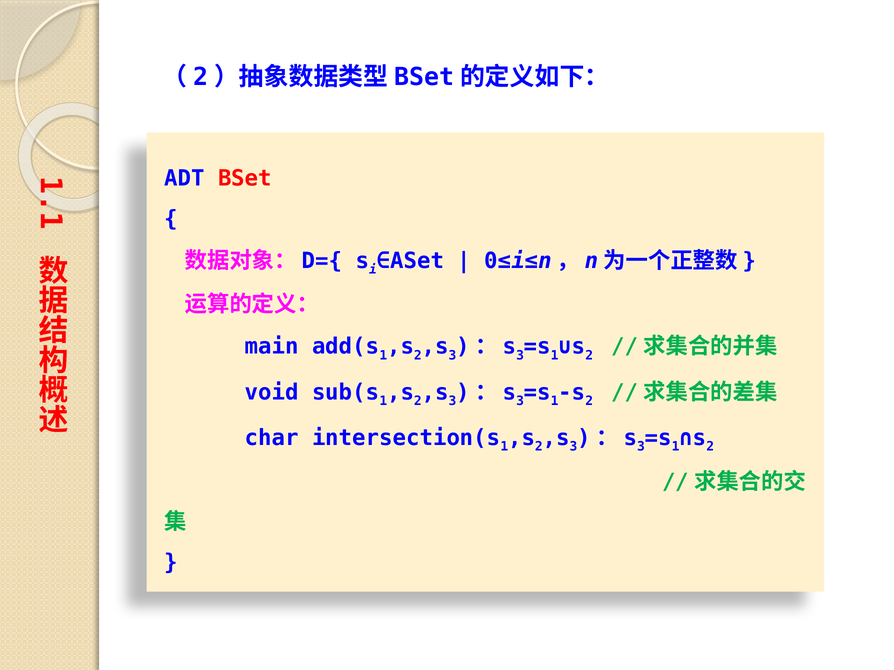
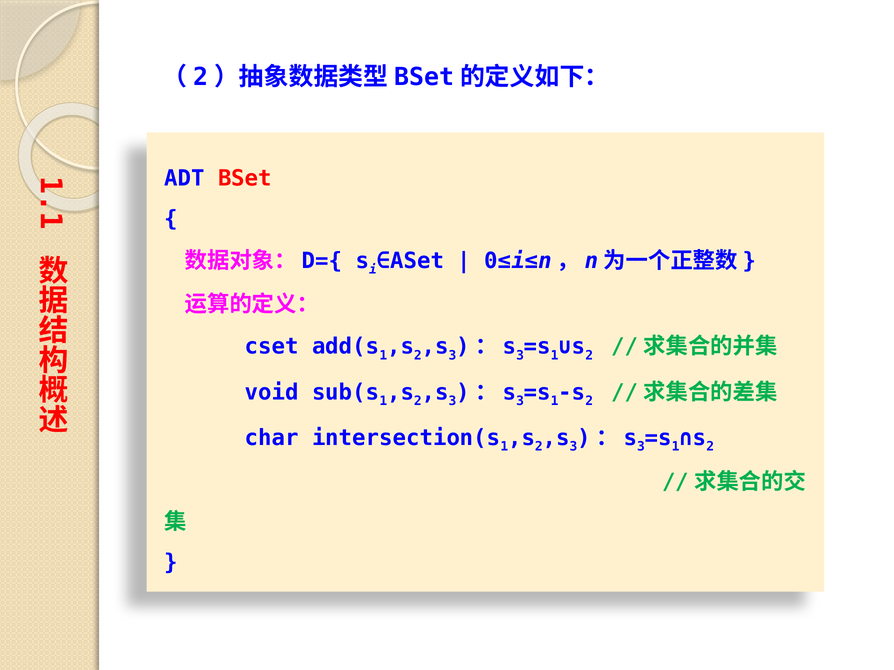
main: main -> cset
